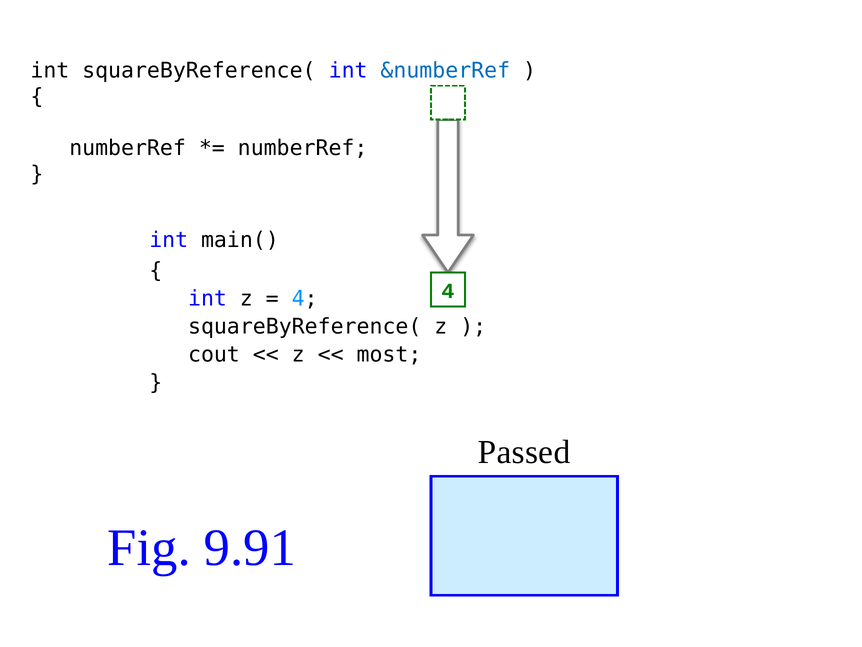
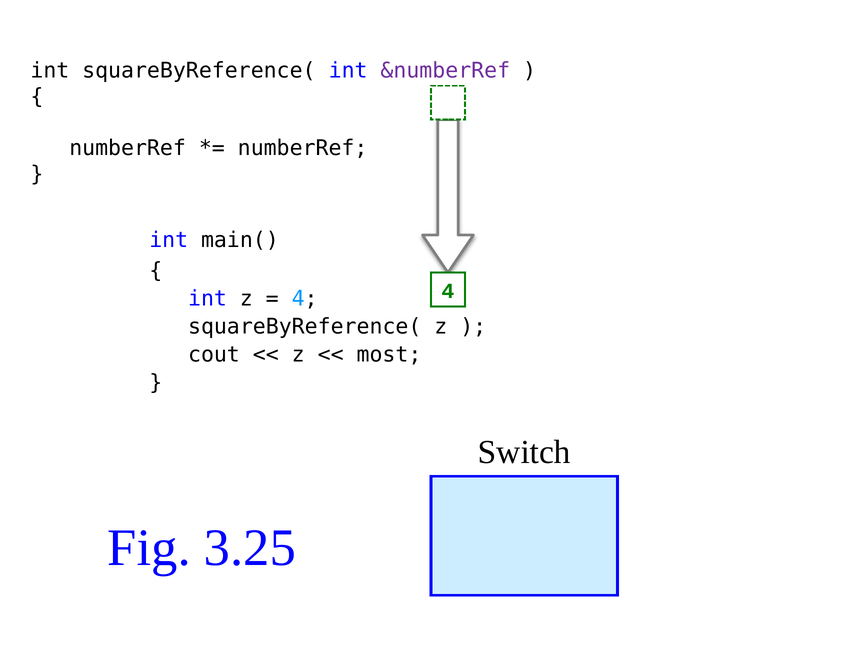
&numberRef colour: blue -> purple
Passed: Passed -> Switch
9.91: 9.91 -> 3.25
